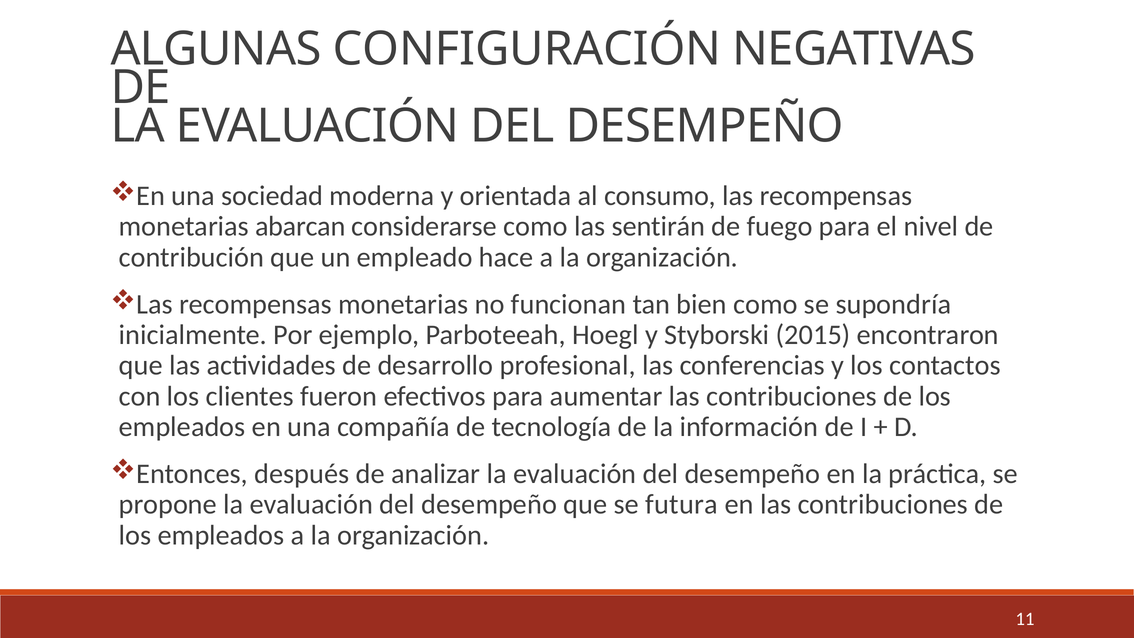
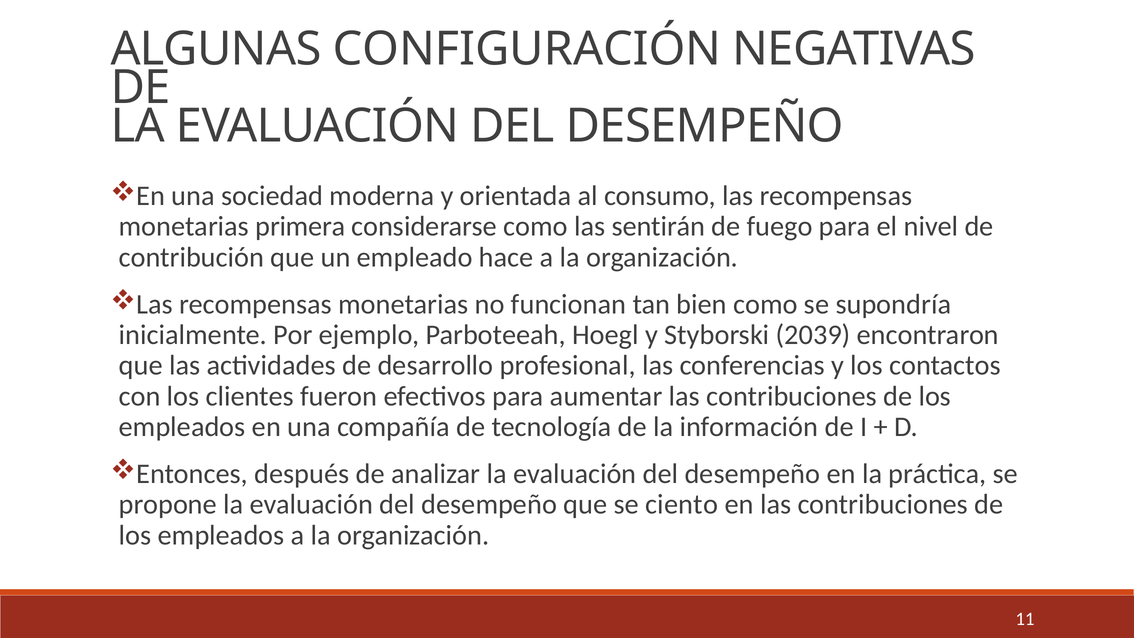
abarcan: abarcan -> primera
2015: 2015 -> 2039
futura: futura -> ciento
